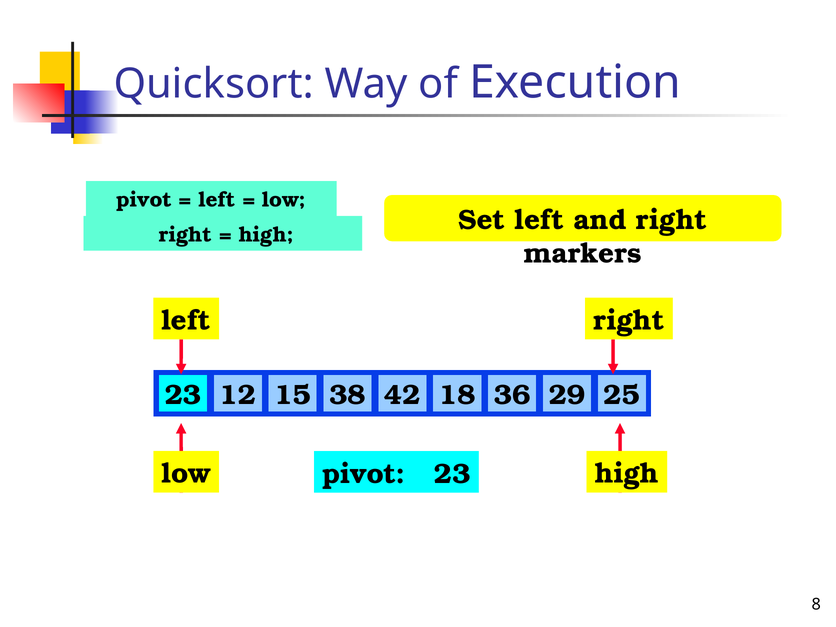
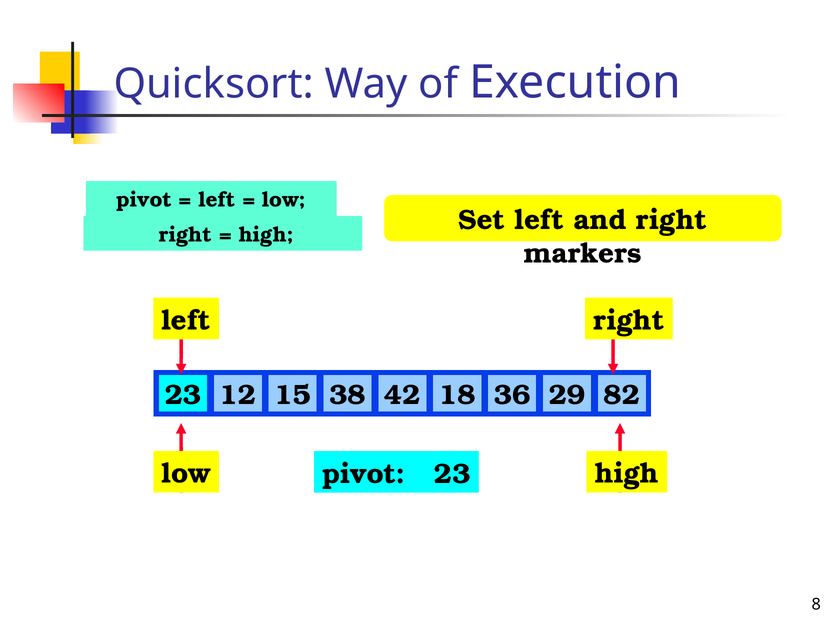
25: 25 -> 82
